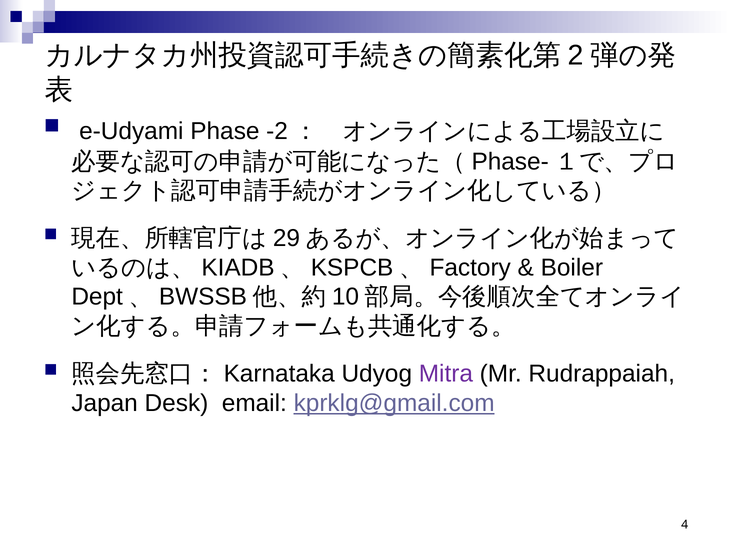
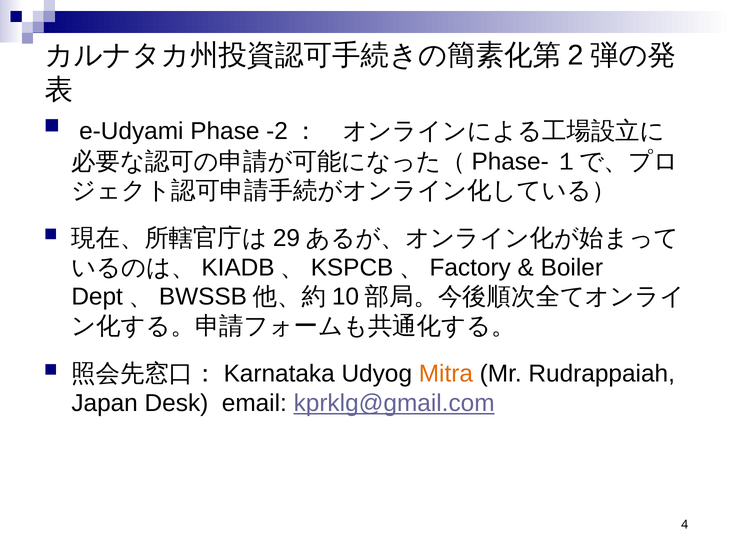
Mitra colour: purple -> orange
